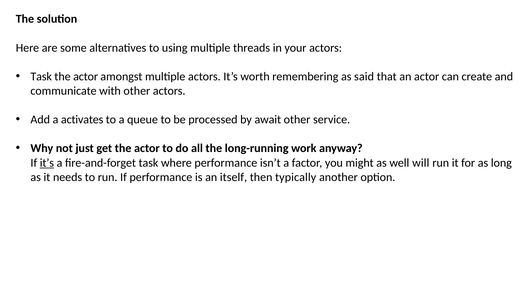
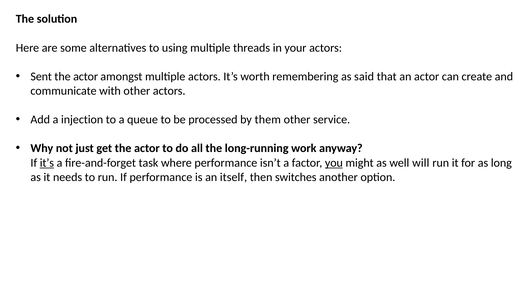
Task at (41, 77): Task -> Sent
activates: activates -> injection
await: await -> them
you underline: none -> present
typically: typically -> switches
